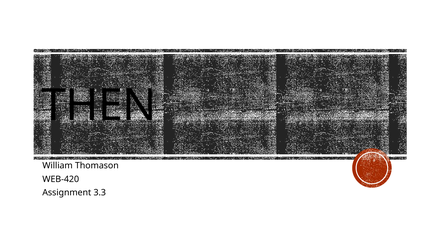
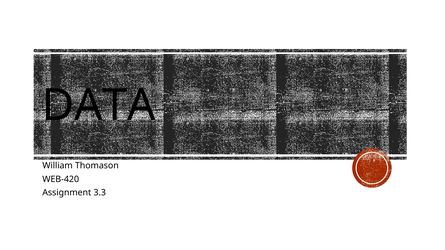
THEN: THEN -> DATA
